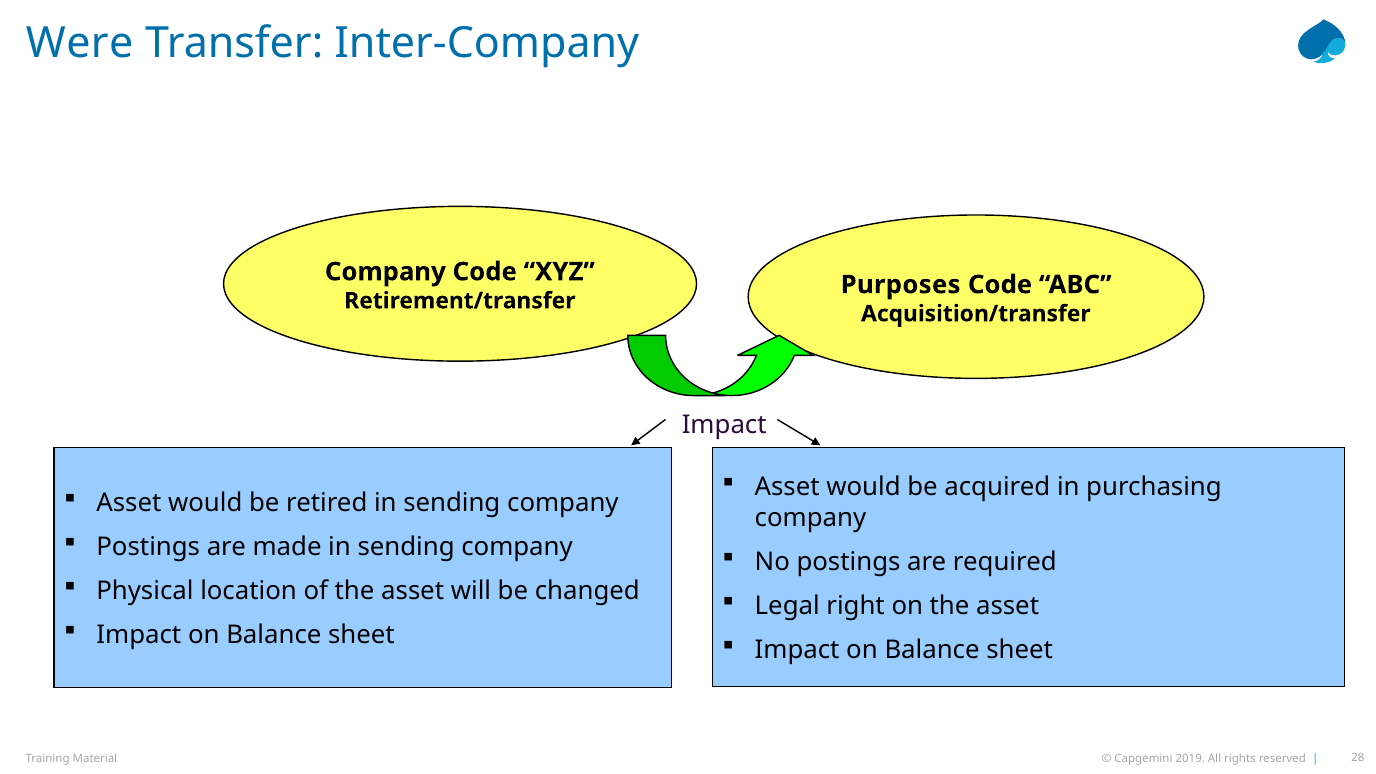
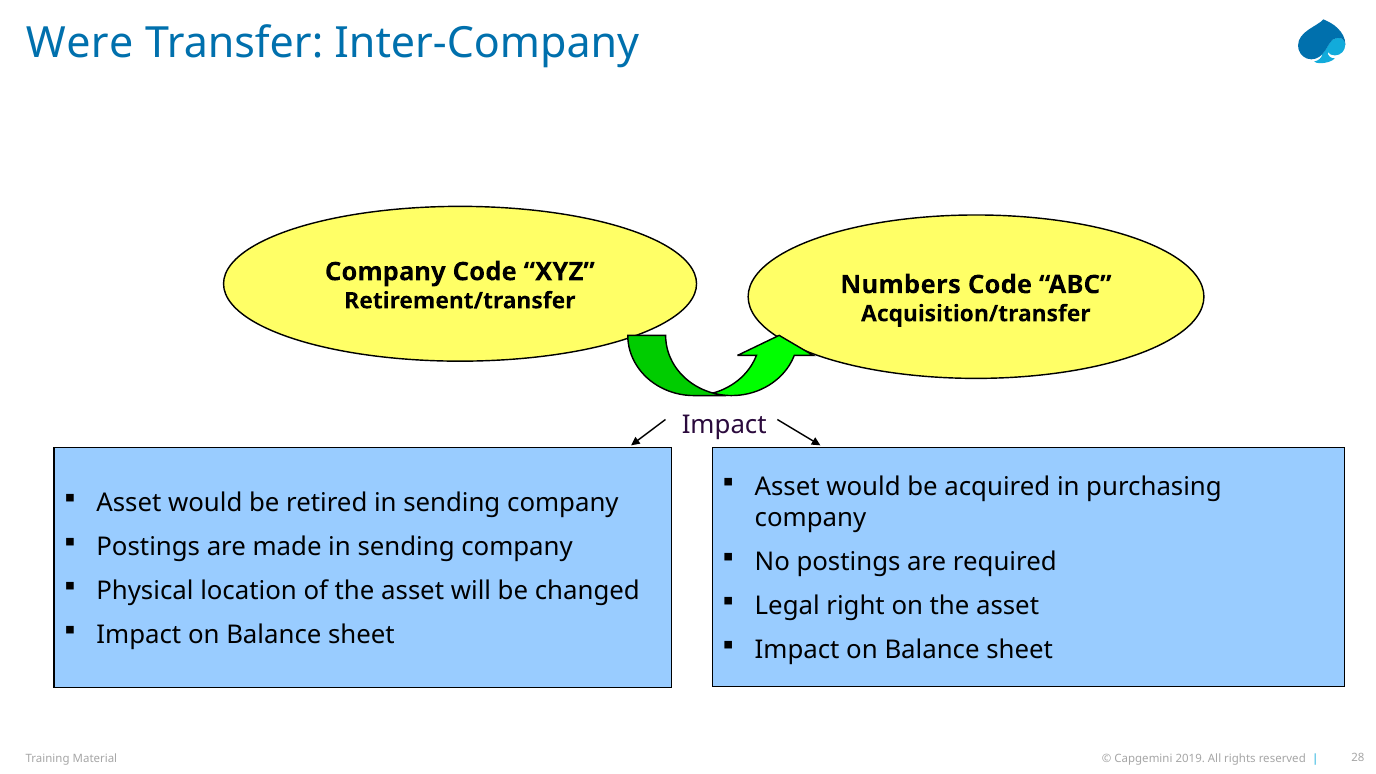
Purposes: Purposes -> Numbers
